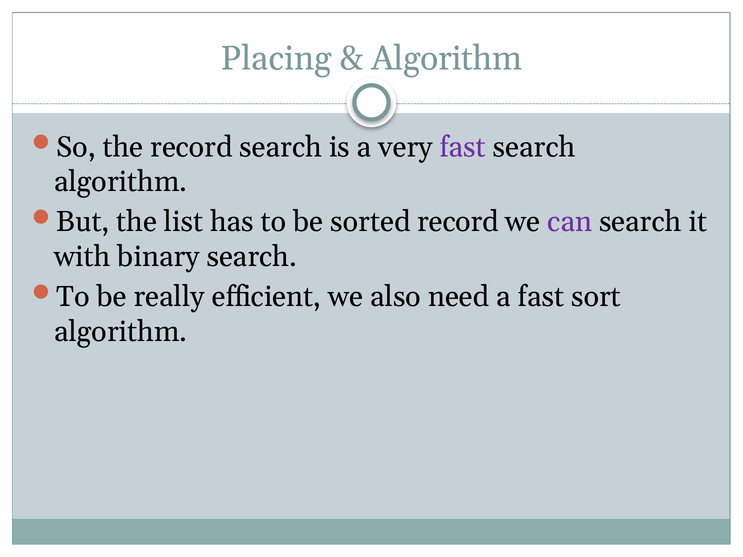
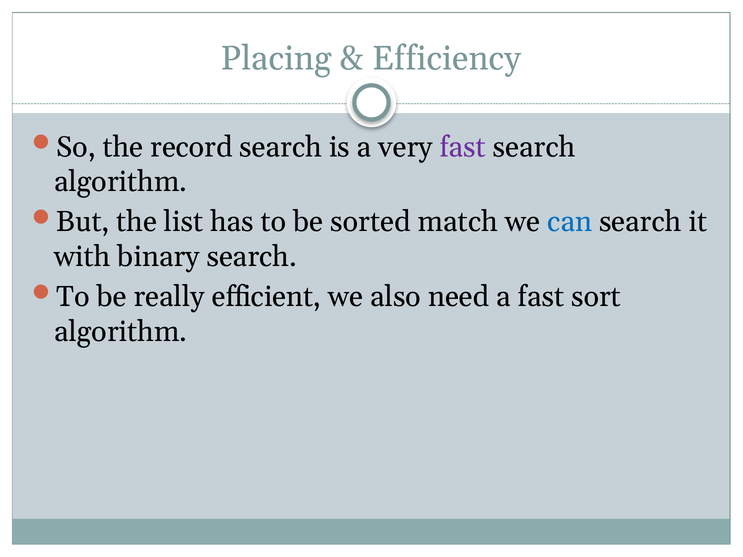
Algorithm at (447, 59): Algorithm -> Efficiency
sorted record: record -> match
can colour: purple -> blue
